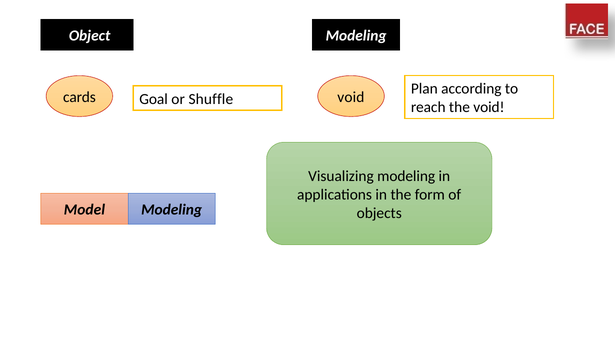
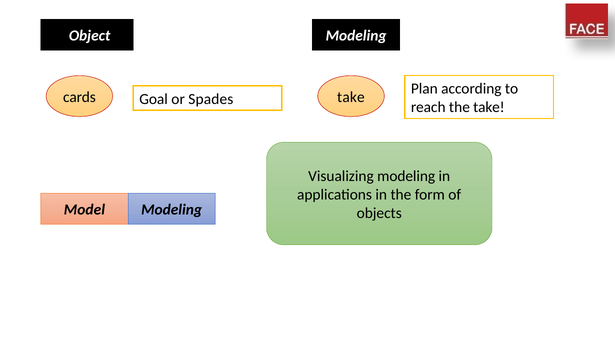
void at (351, 97): void -> take
Shuffle: Shuffle -> Spades
the void: void -> take
